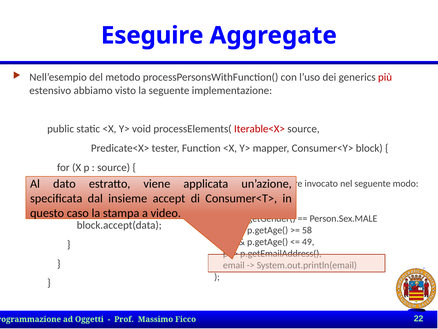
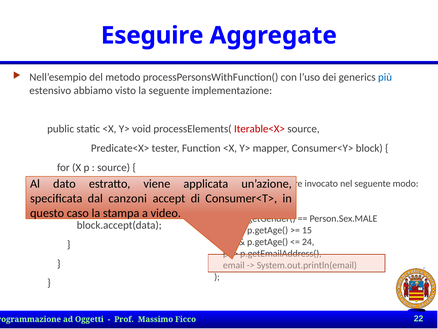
più colour: red -> blue
insieme: insieme -> canzoni
58: 58 -> 15
49: 49 -> 24
